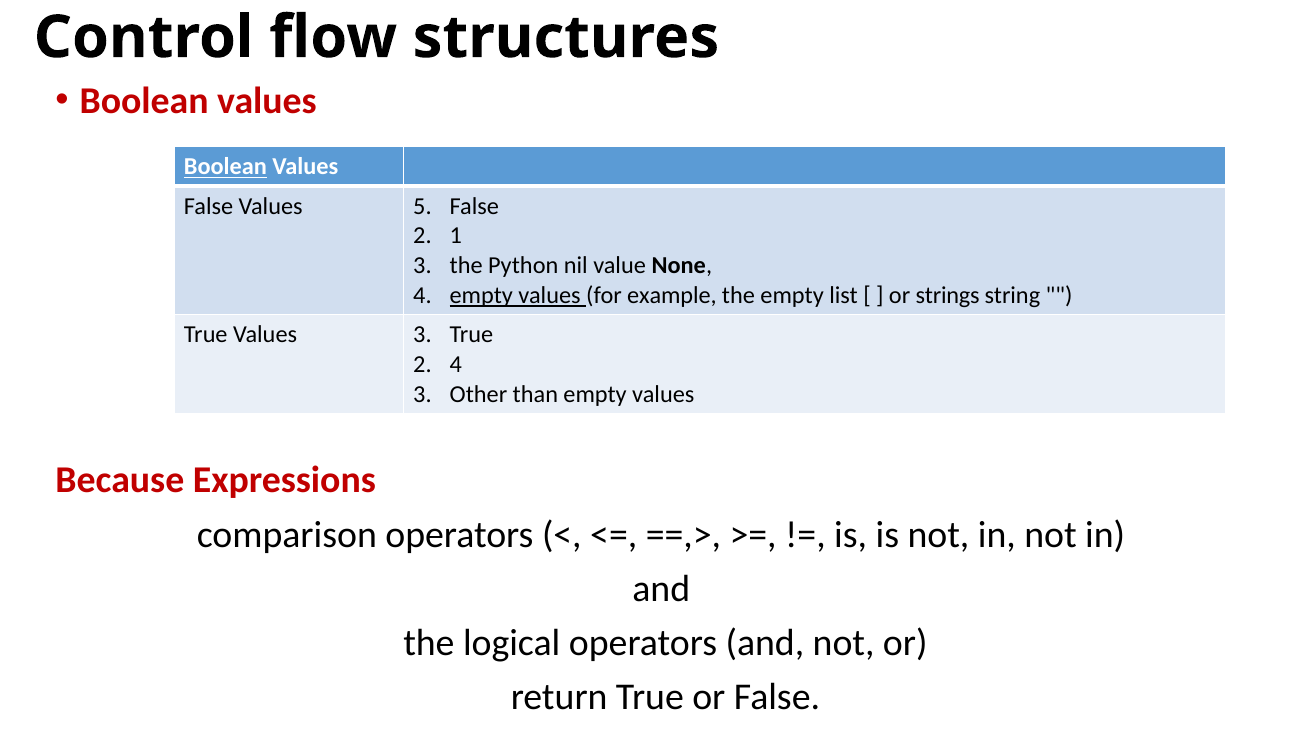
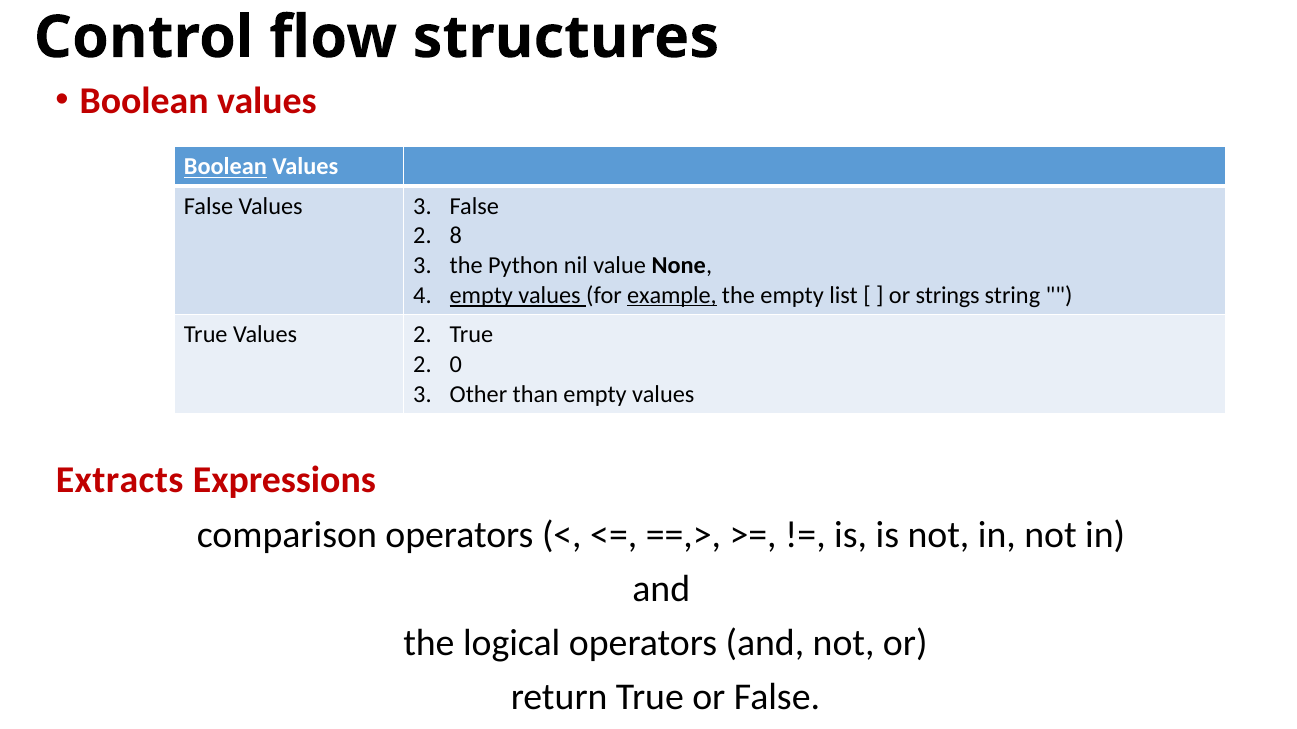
Values 5: 5 -> 3
1: 1 -> 8
example underline: none -> present
Values 3: 3 -> 2
4 at (456, 365): 4 -> 0
Because: Because -> Extracts
